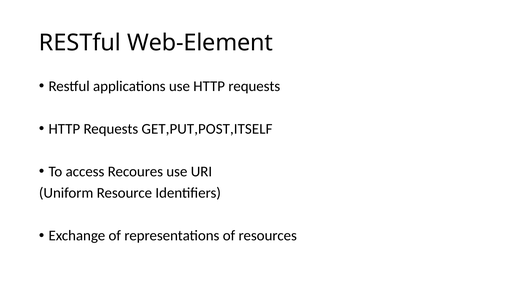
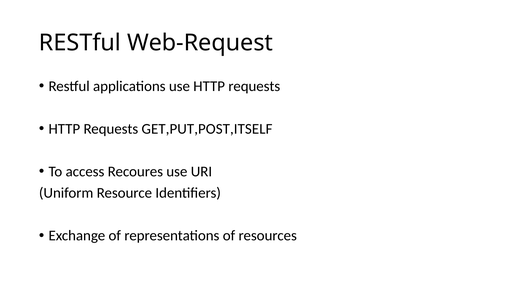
Web-Element: Web-Element -> Web-Request
